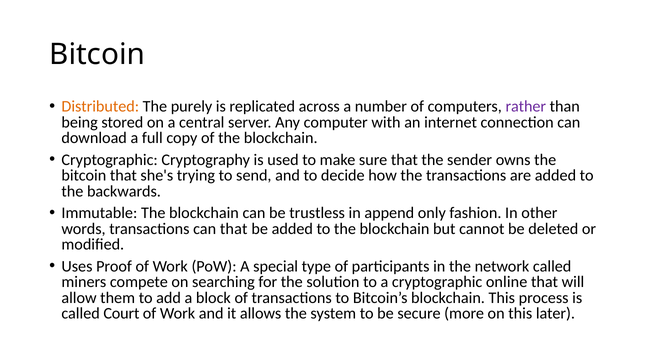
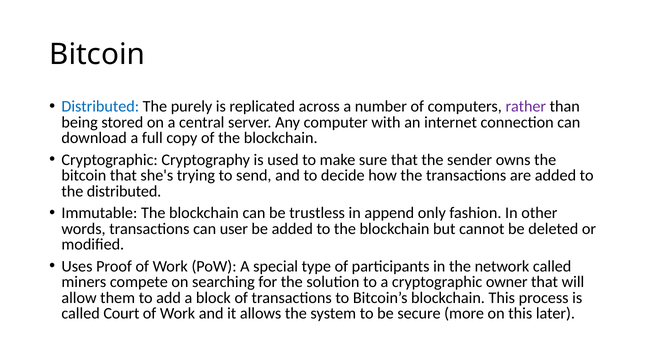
Distributed at (100, 107) colour: orange -> blue
the backwards: backwards -> distributed
can that: that -> user
online: online -> owner
